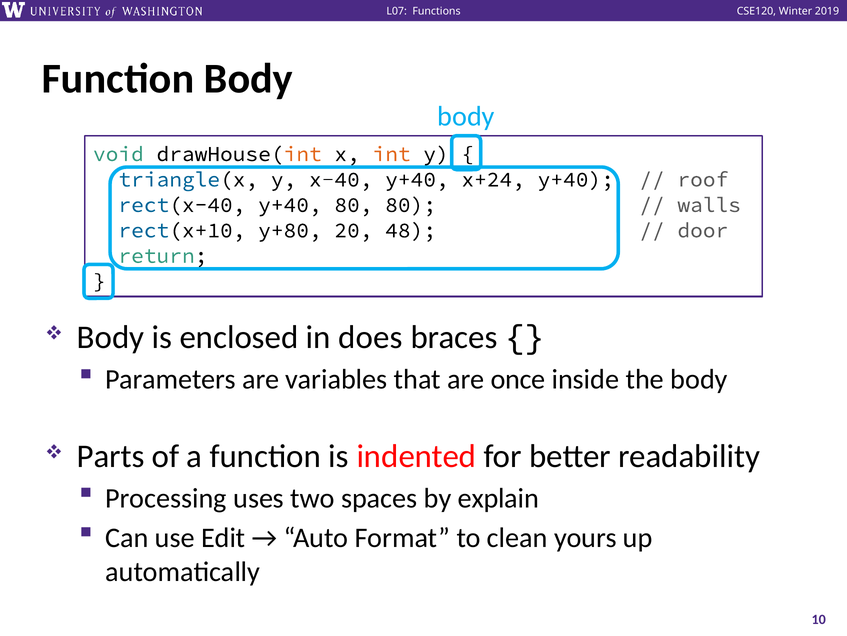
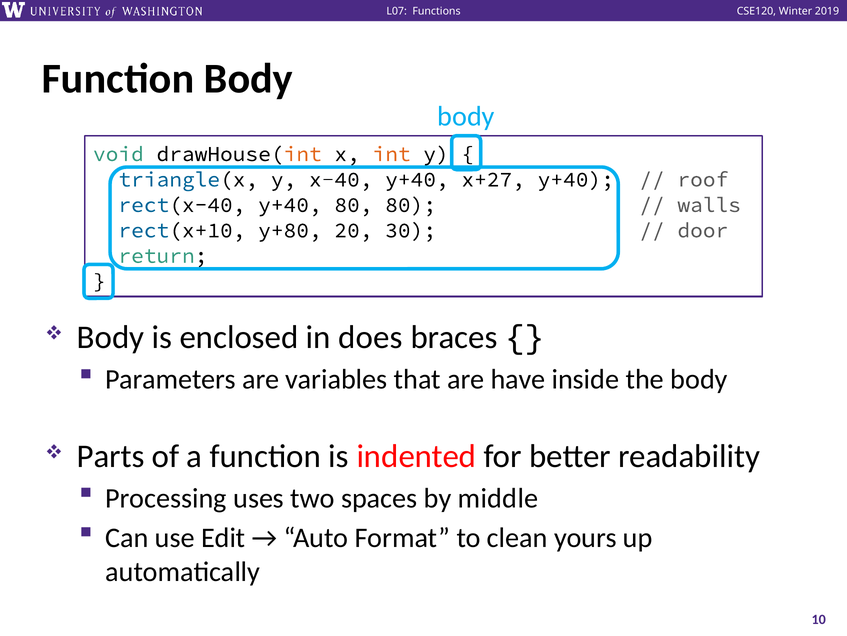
x+24: x+24 -> x+27
48: 48 -> 30
once: once -> have
explain: explain -> middle
